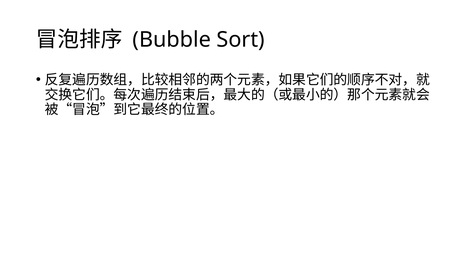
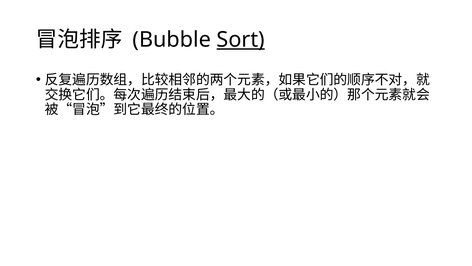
Sort underline: none -> present
